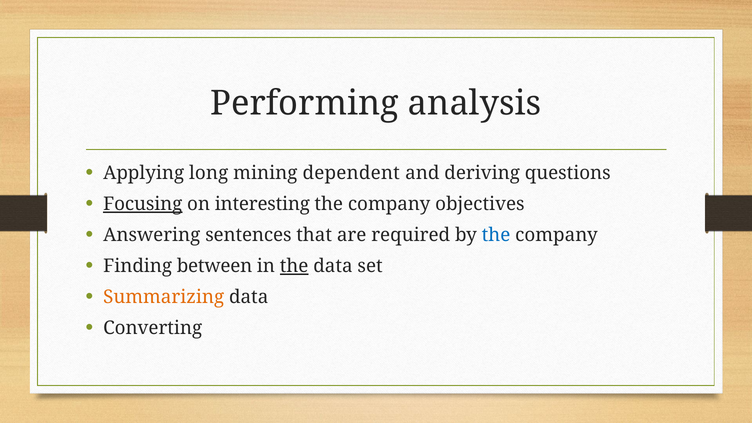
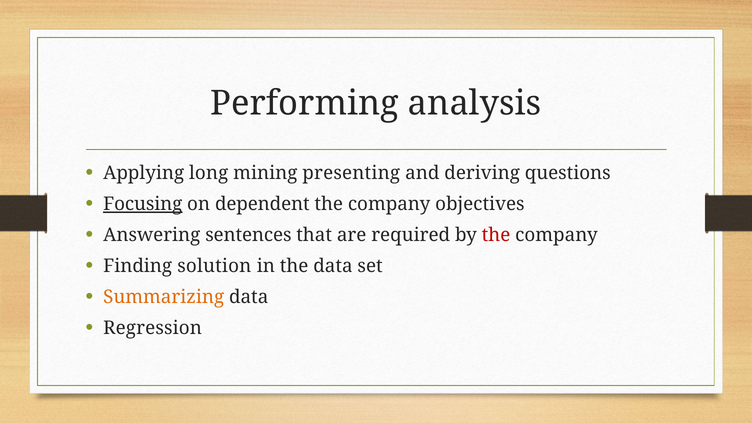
dependent: dependent -> presenting
interesting: interesting -> dependent
the at (496, 235) colour: blue -> red
between: between -> solution
the at (294, 266) underline: present -> none
Converting: Converting -> Regression
